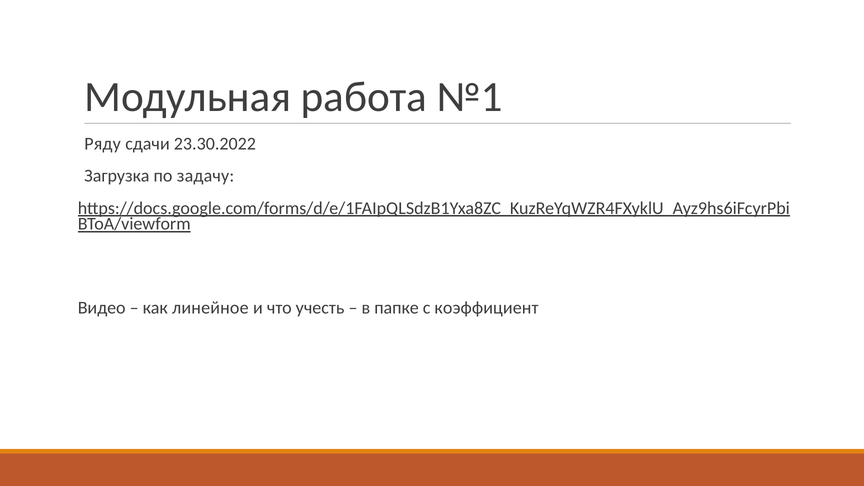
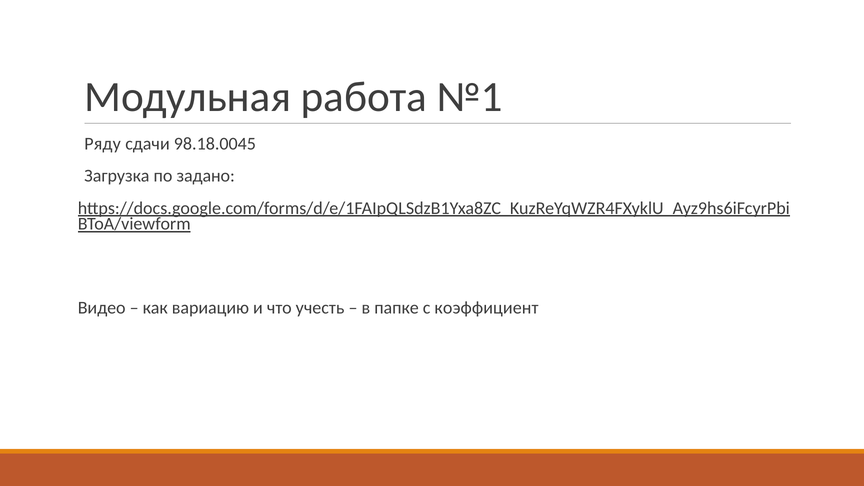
23.30.2022: 23.30.2022 -> 98.18.0045
задачу: задачу -> задано
линейное: линейное -> вариацию
